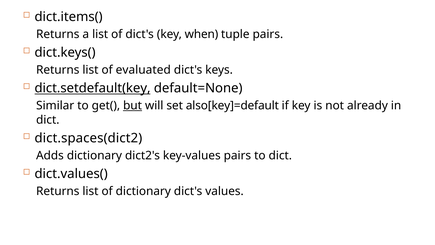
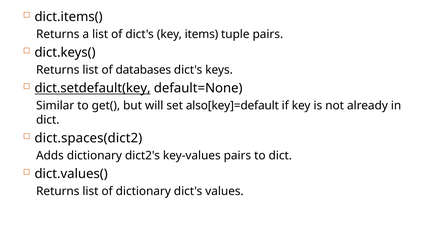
when: when -> items
evaluated: evaluated -> databases
but underline: present -> none
